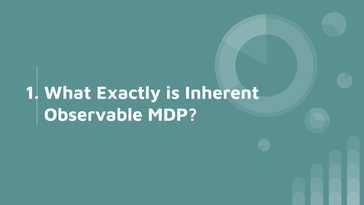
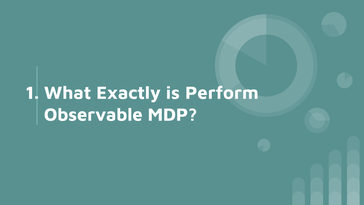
Inherent: Inherent -> Perform
